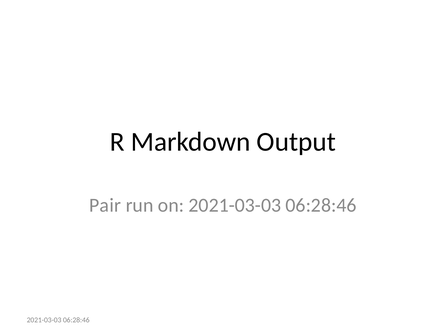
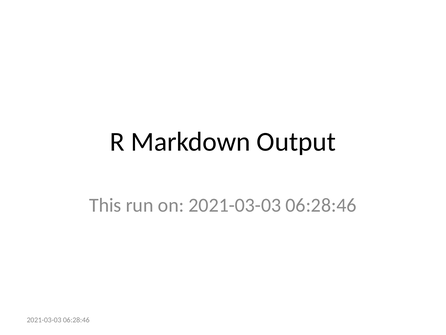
Pair: Pair -> This
